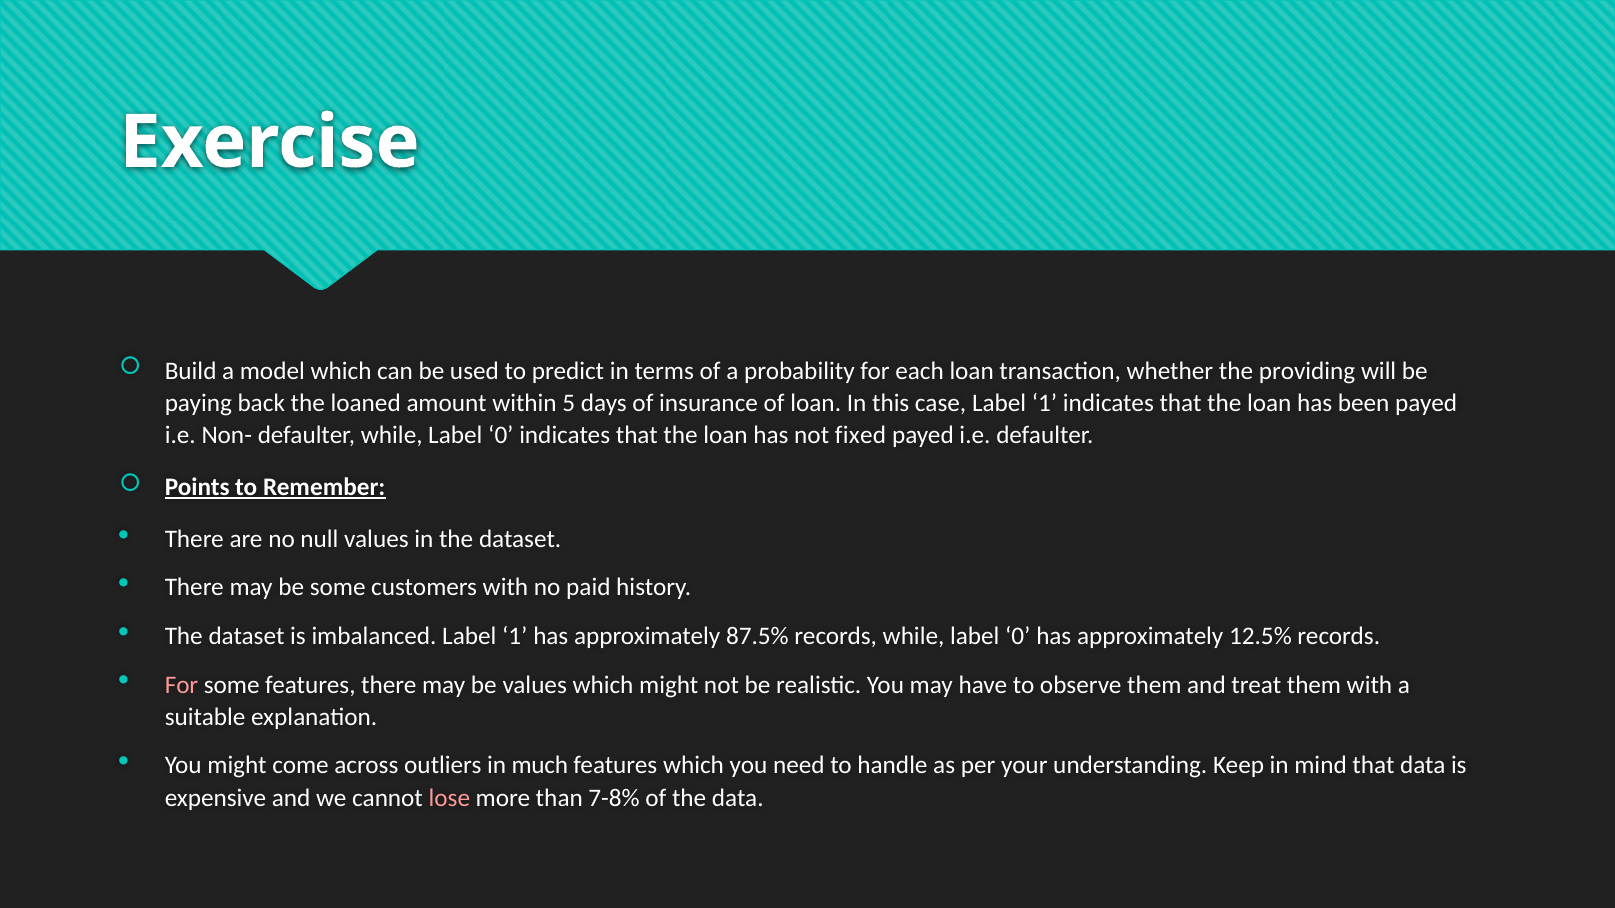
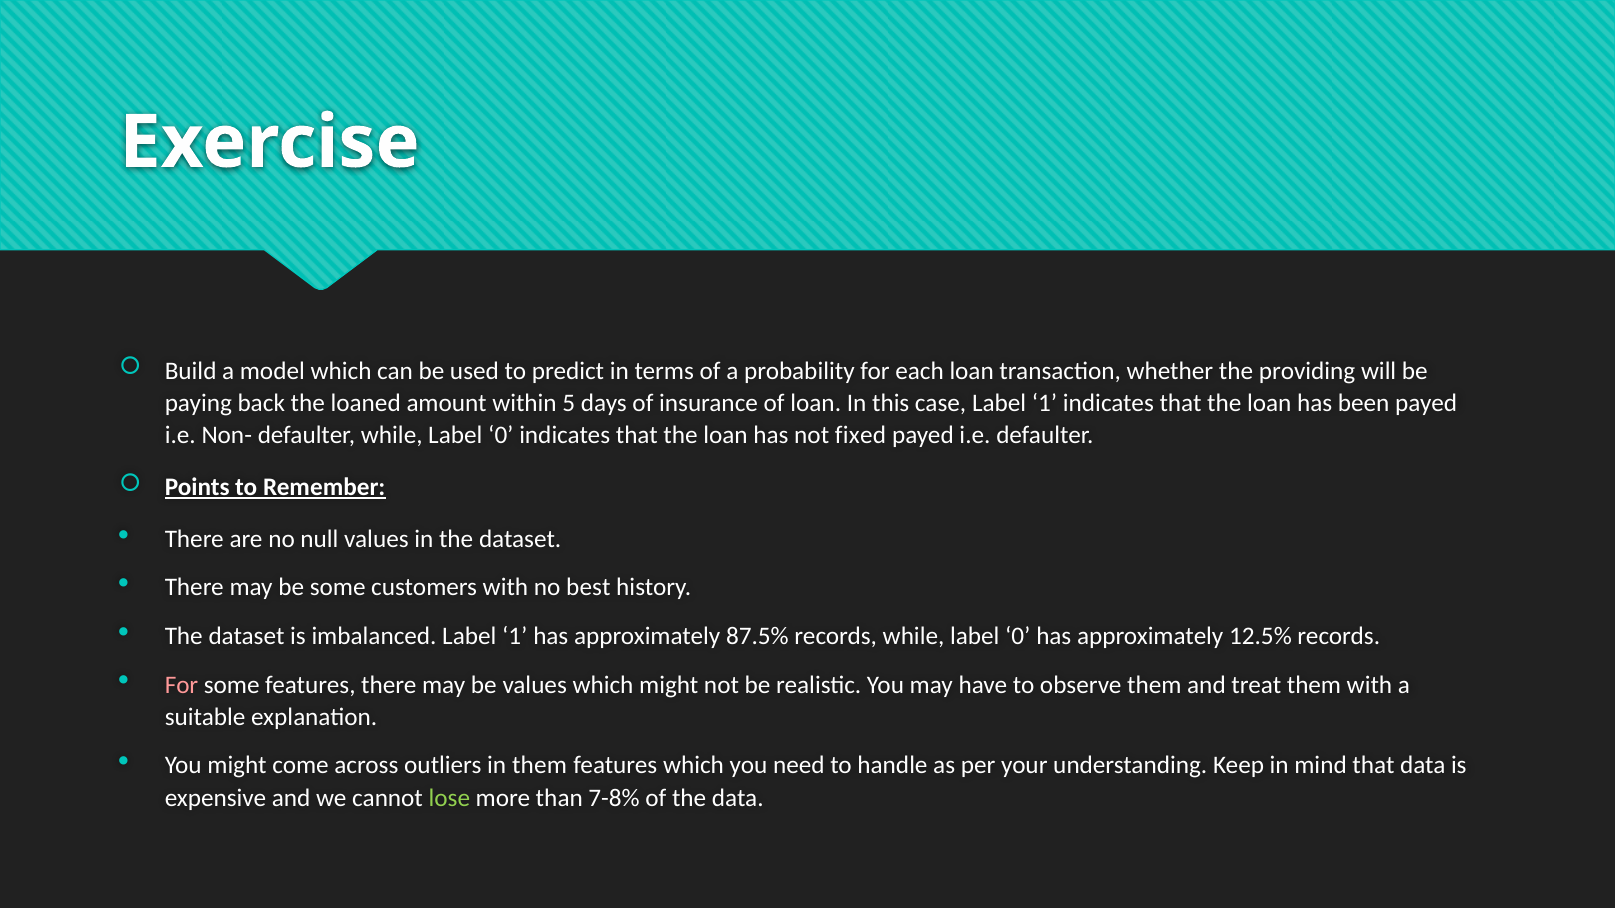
paid: paid -> best
in much: much -> them
lose colour: pink -> light green
